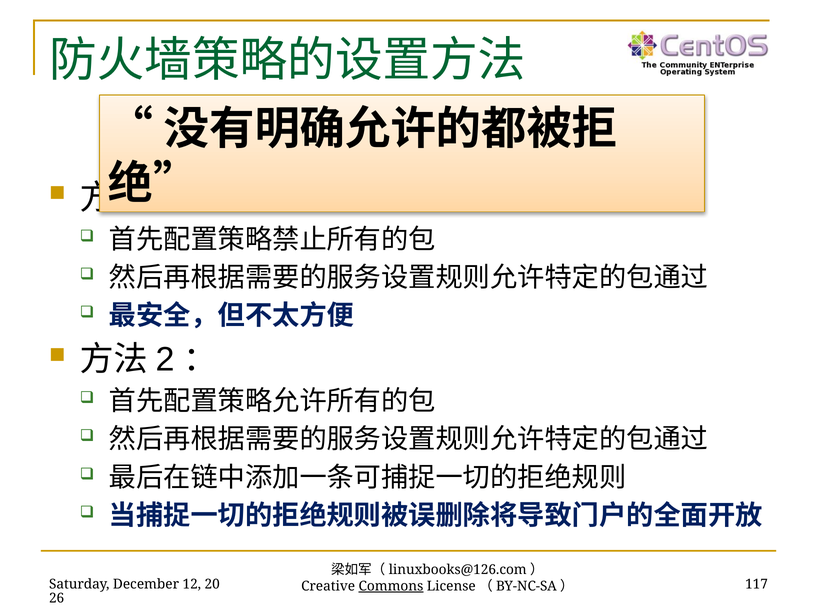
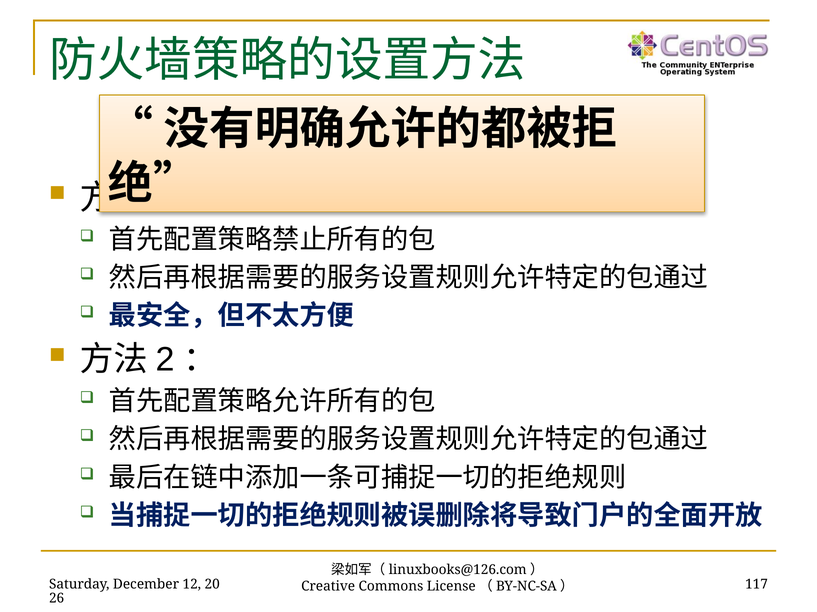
Commons underline: present -> none
